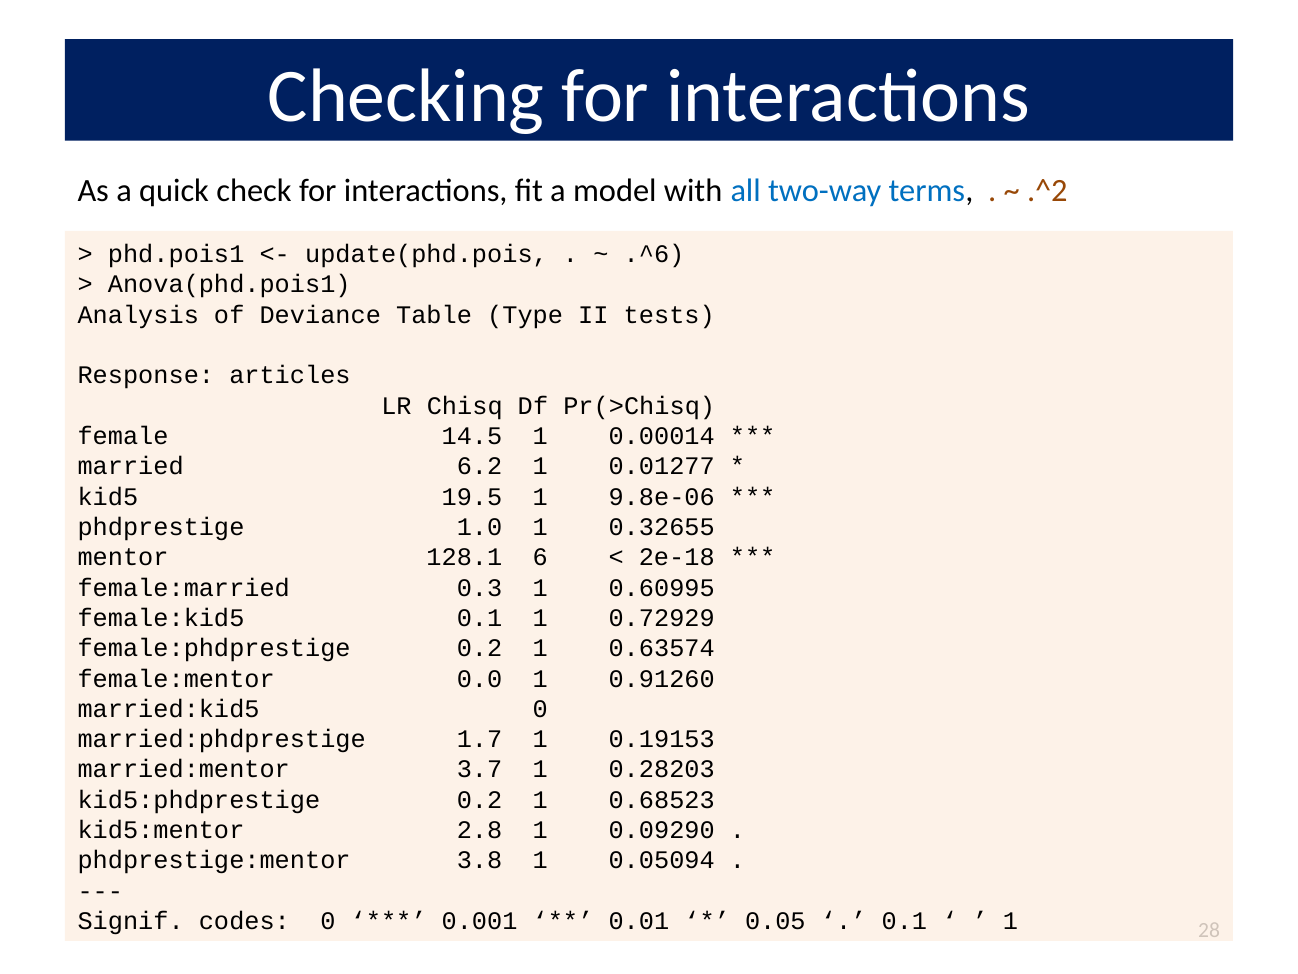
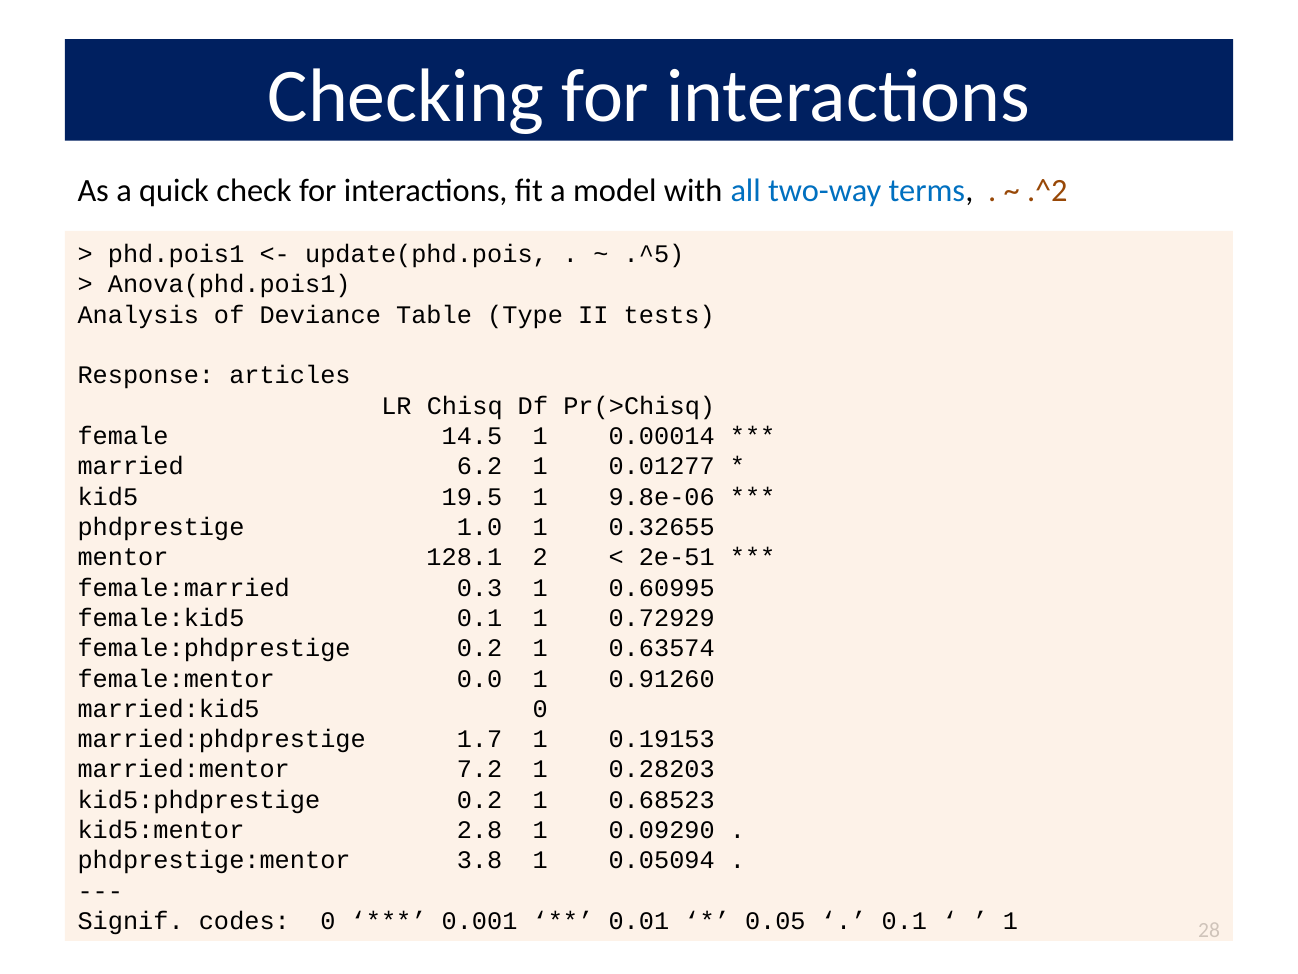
.^6: .^6 -> .^5
6: 6 -> 2
2e-18: 2e-18 -> 2e-51
3.7: 3.7 -> 7.2
